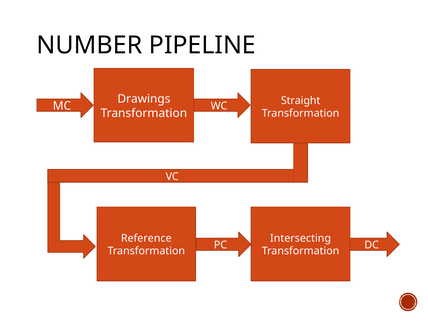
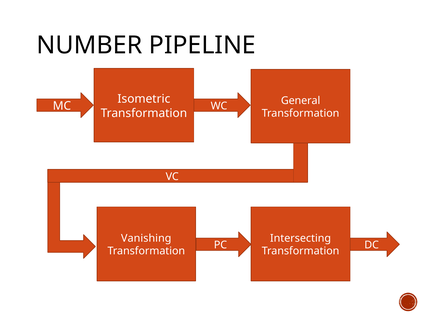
Drawings: Drawings -> Isometric
Straight: Straight -> General
Reference: Reference -> Vanishing
